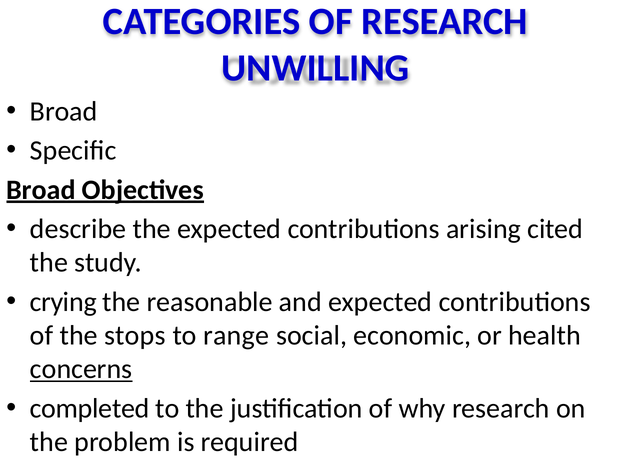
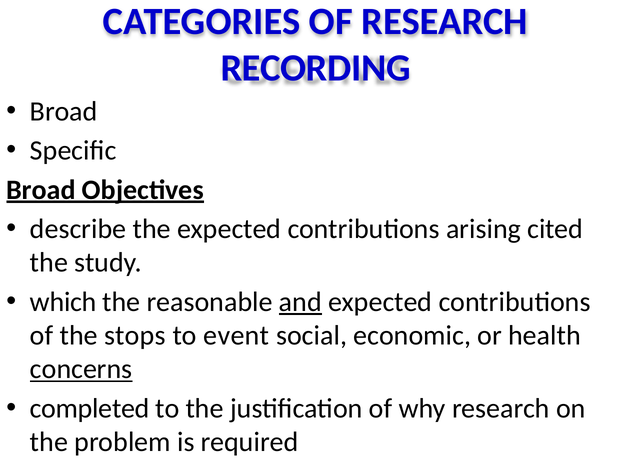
UNWILLING: UNWILLING -> RECORDING
crying: crying -> which
and underline: none -> present
range: range -> event
